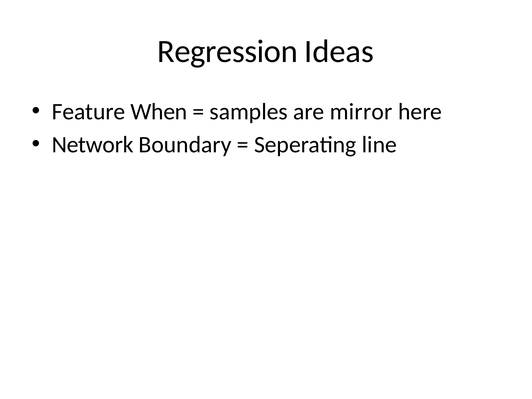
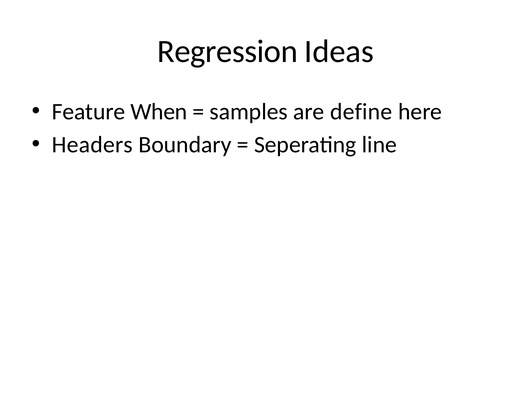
mirror: mirror -> define
Network: Network -> Headers
